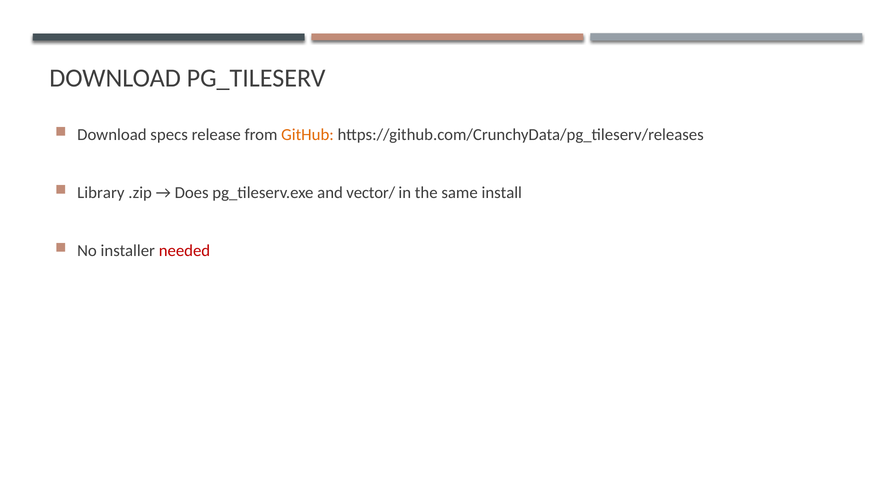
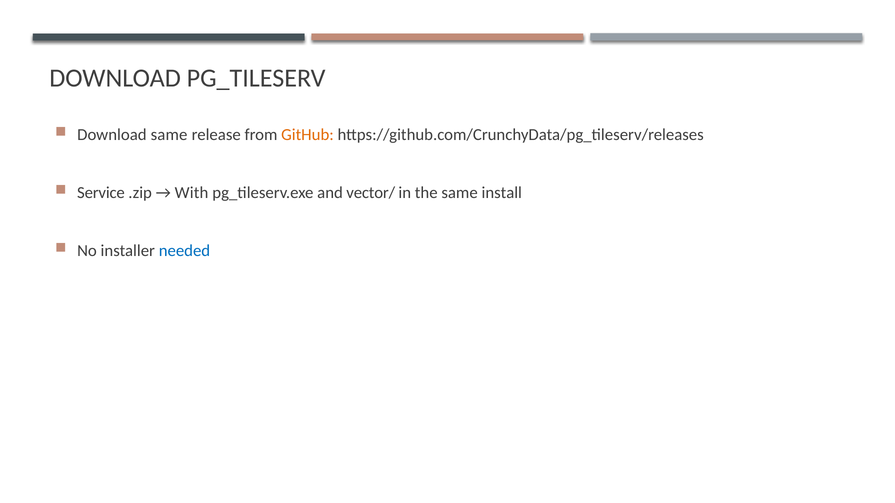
Download specs: specs -> same
Library: Library -> Service
Does: Does -> With
needed colour: red -> blue
